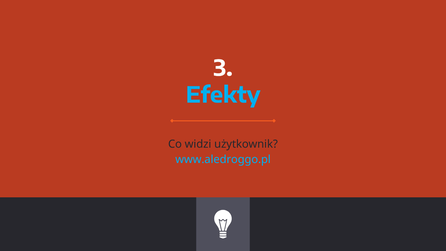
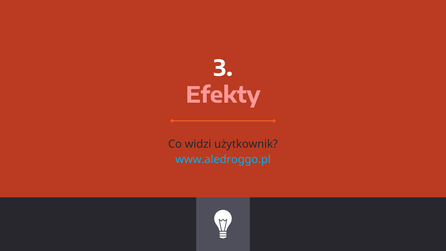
Efekty colour: light blue -> pink
